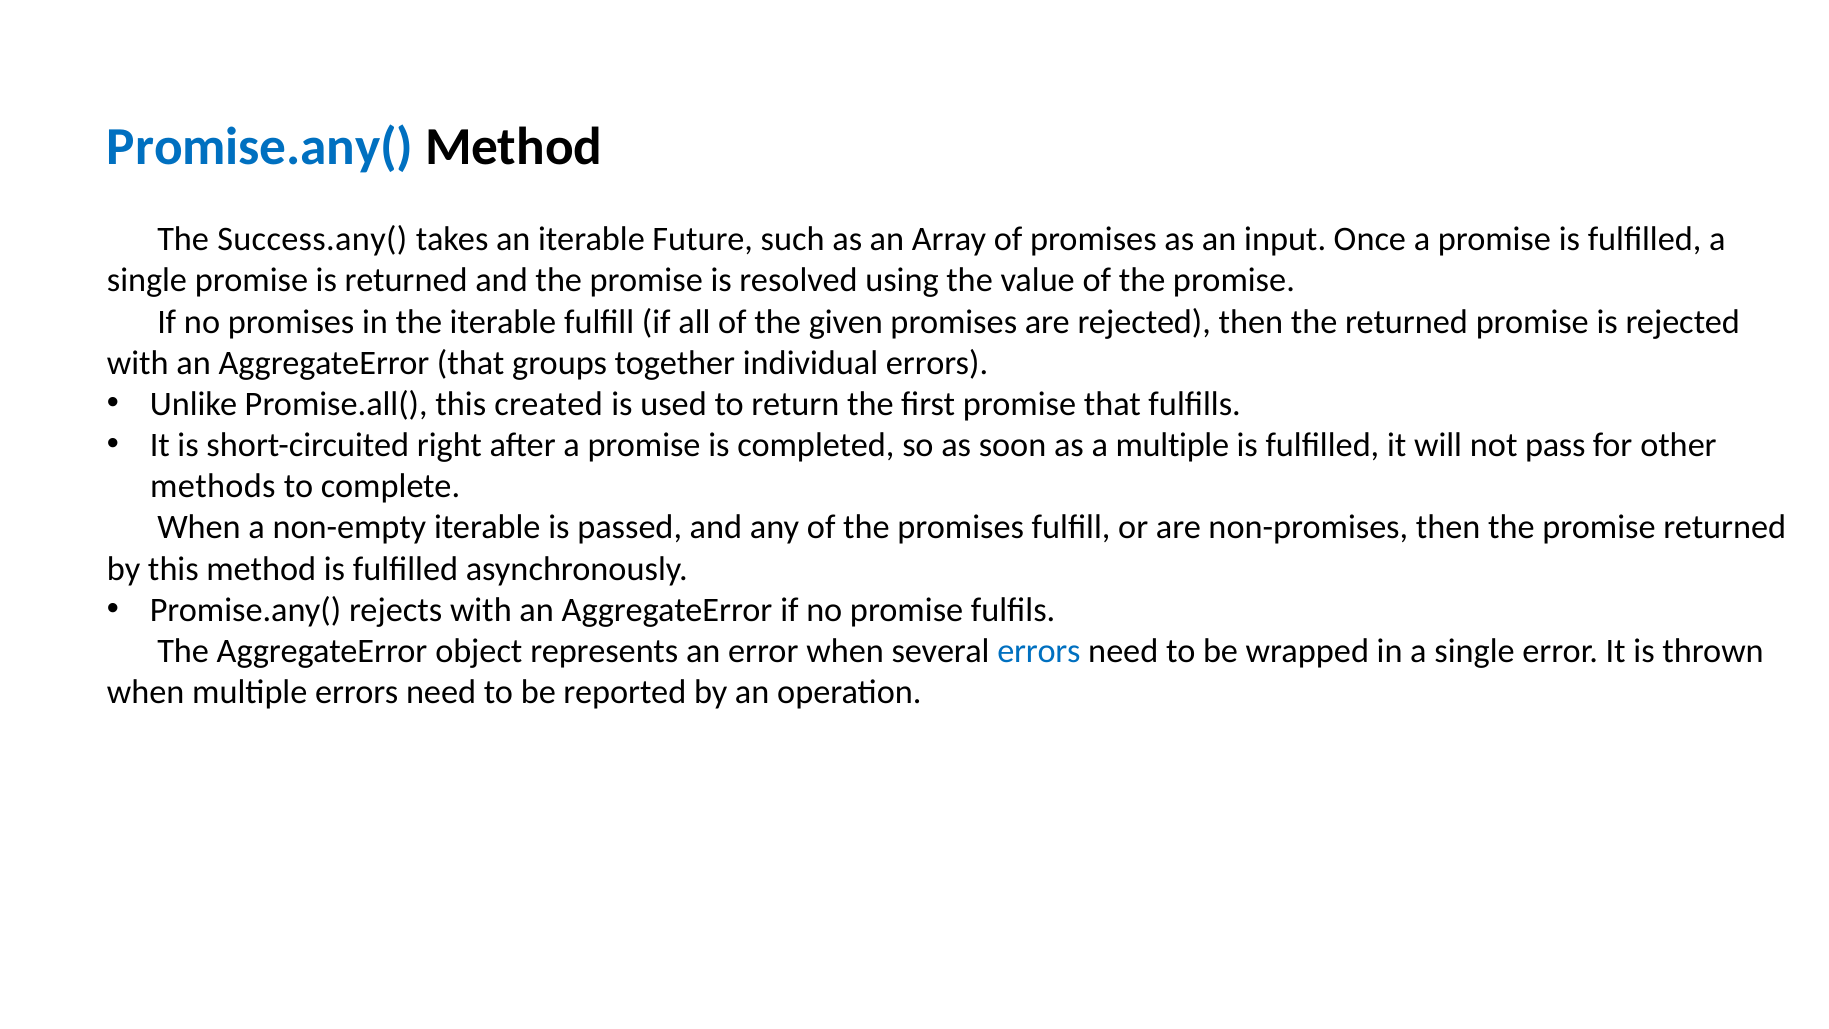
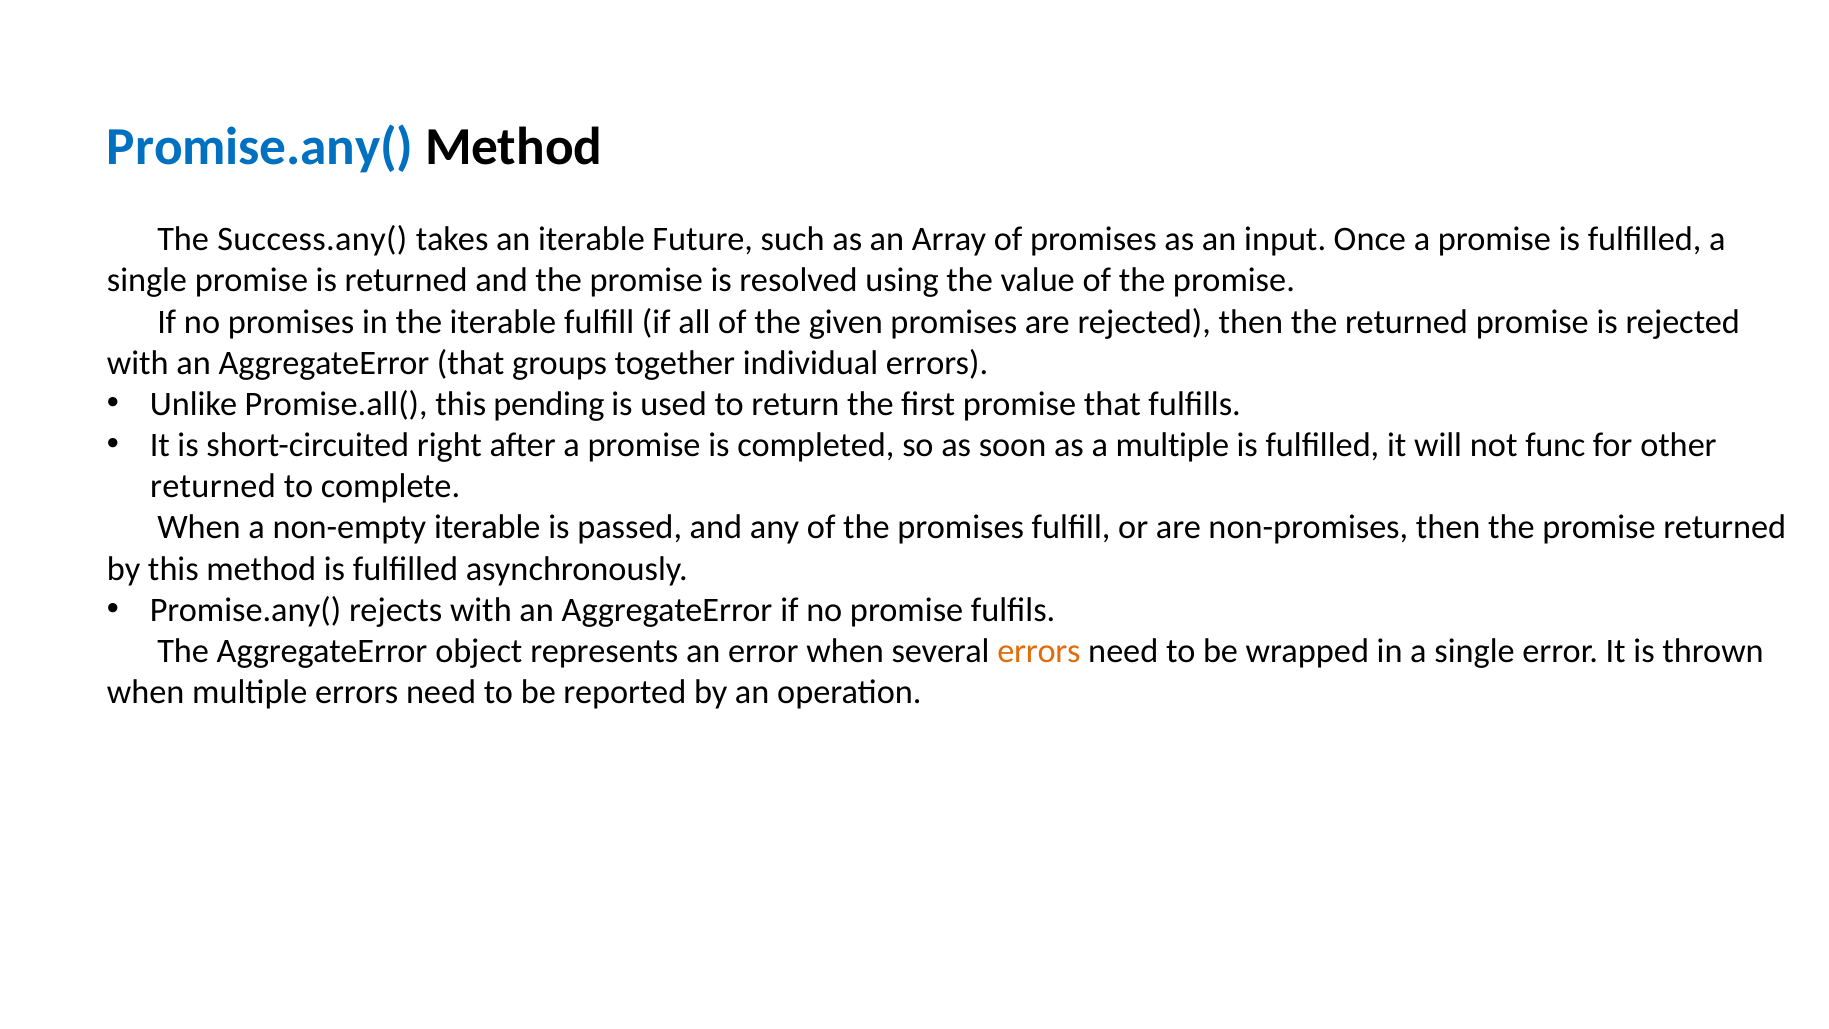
created: created -> pending
pass: pass -> func
methods at (213, 486): methods -> returned
errors at (1039, 651) colour: blue -> orange
